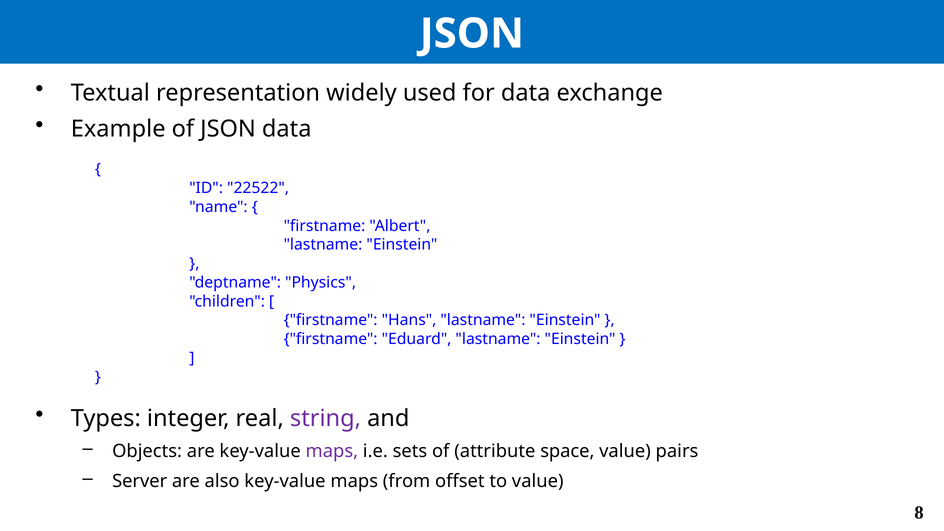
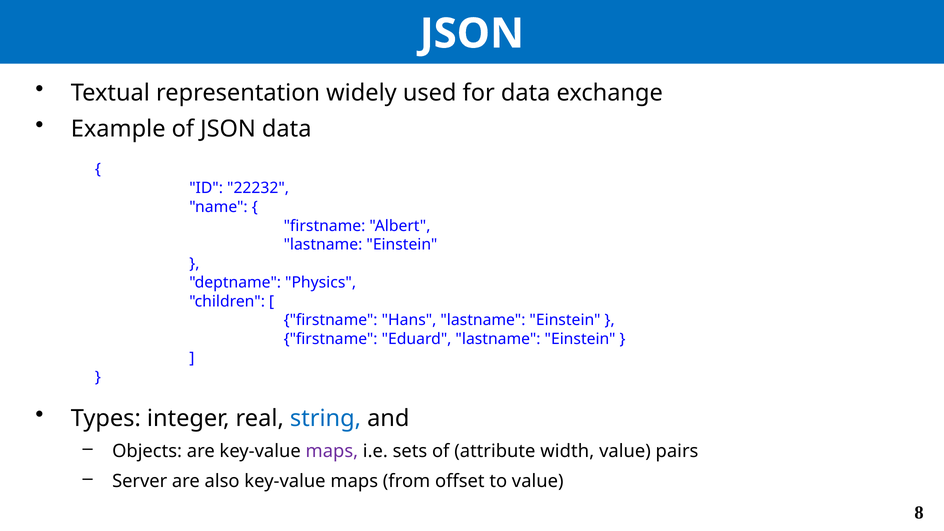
22522: 22522 -> 22232
string colour: purple -> blue
space: space -> width
